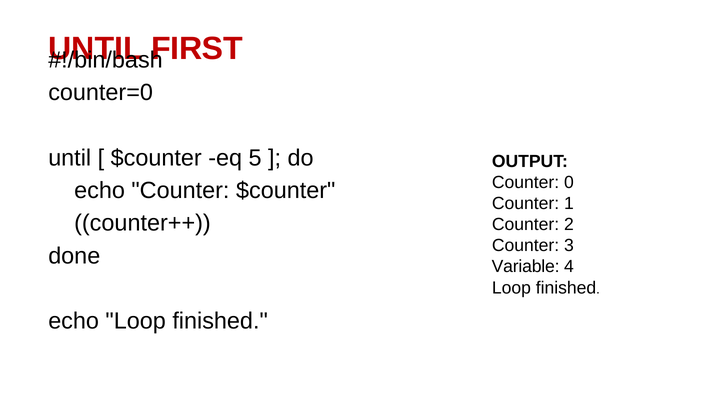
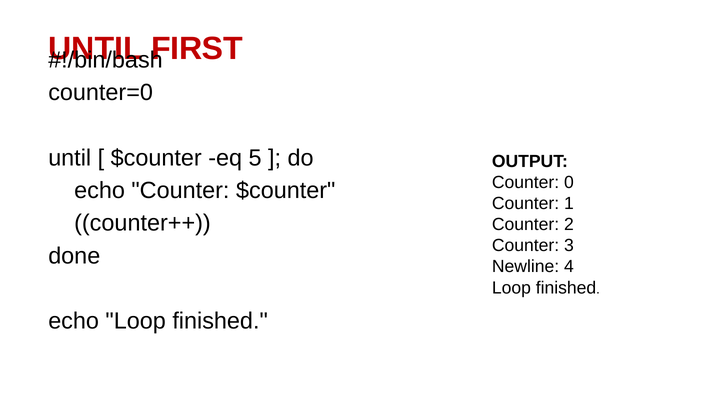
Variable: Variable -> Newline
